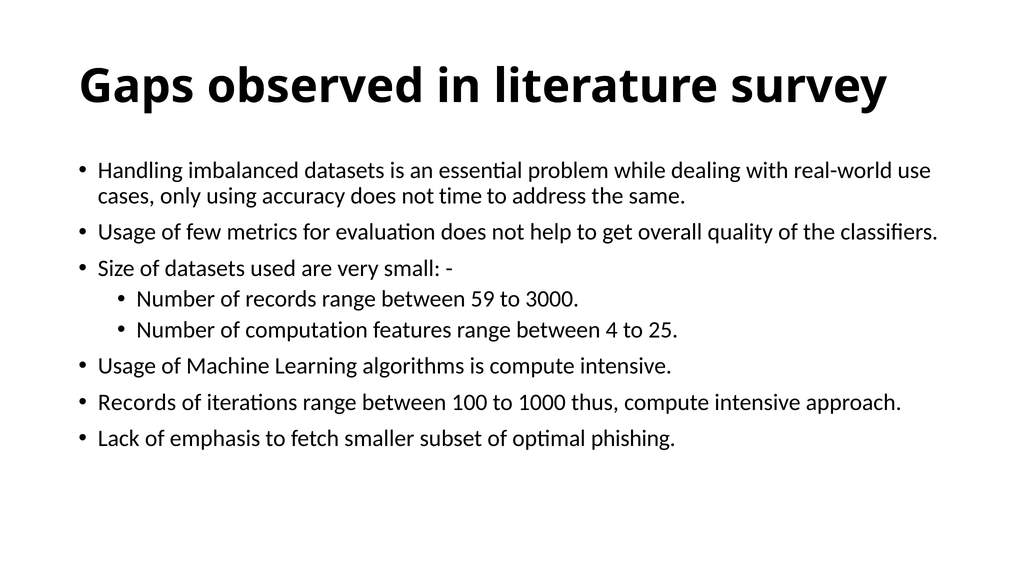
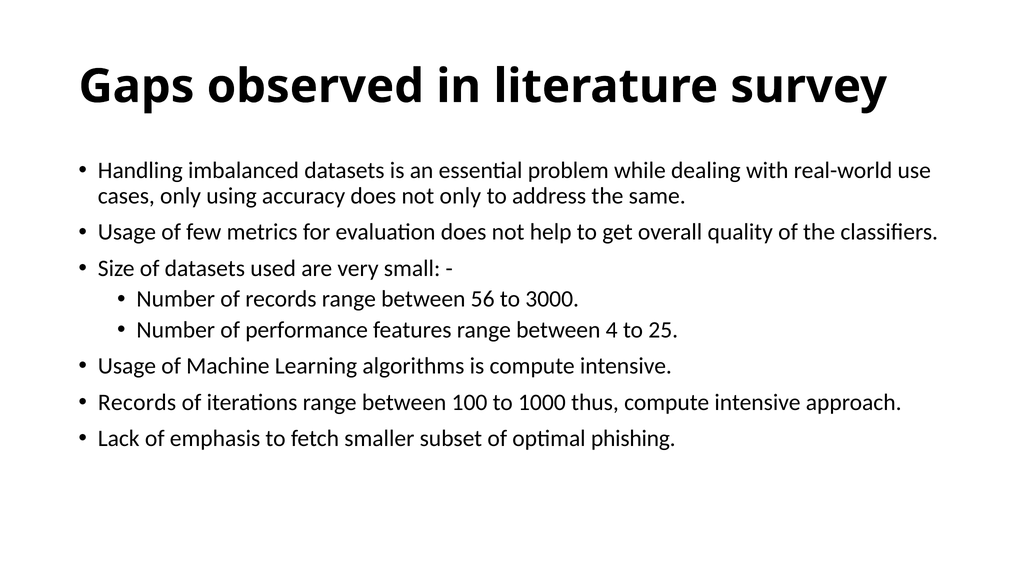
not time: time -> only
59: 59 -> 56
computation: computation -> performance
